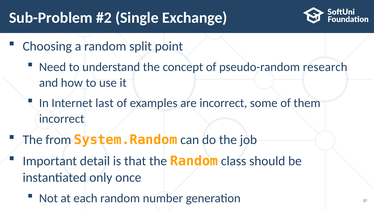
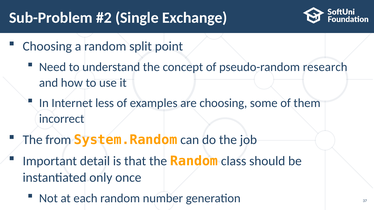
last: last -> less
are incorrect: incorrect -> choosing
